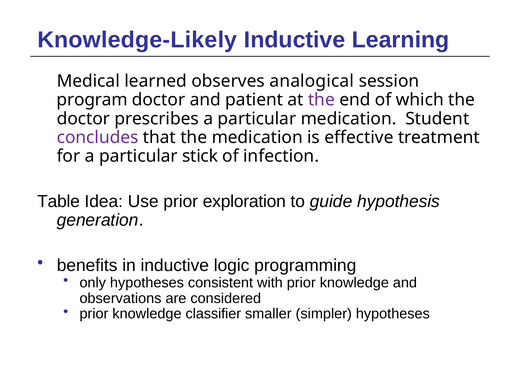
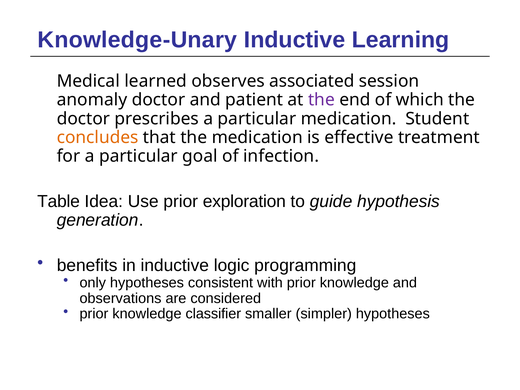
Knowledge-Likely: Knowledge-Likely -> Knowledge-Unary
analogical: analogical -> associated
program: program -> anomaly
concludes colour: purple -> orange
stick: stick -> goal
